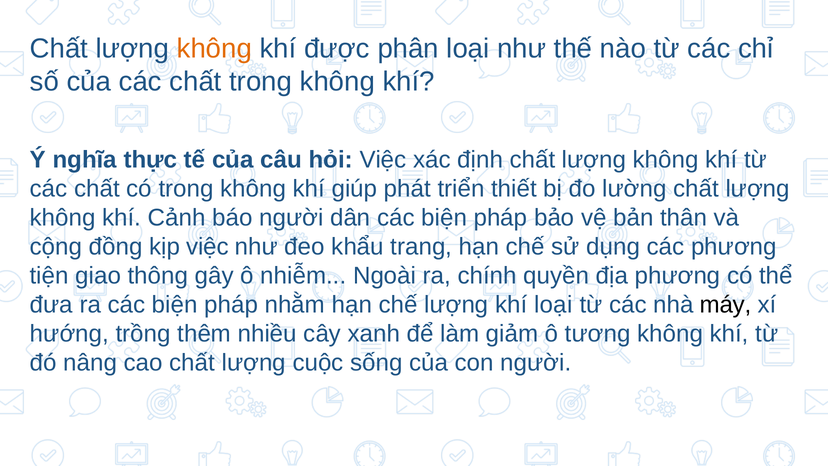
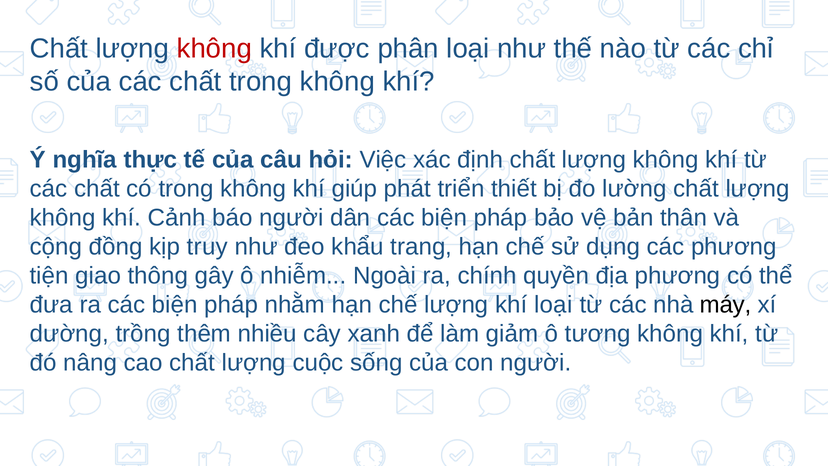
không at (214, 49) colour: orange -> red
kịp việc: việc -> truy
hướng: hướng -> dường
